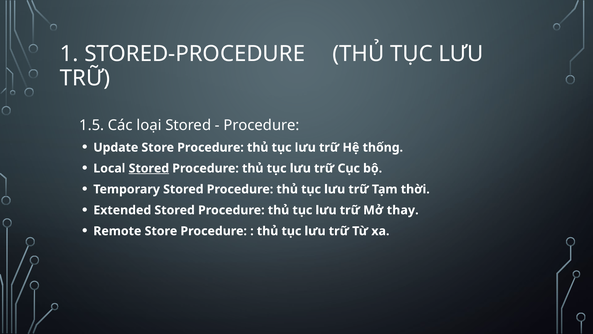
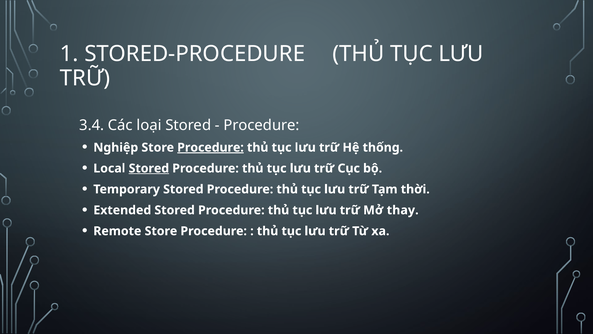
1.5: 1.5 -> 3.4
Update: Update -> Nghiệp
Procedure at (211, 147) underline: none -> present
